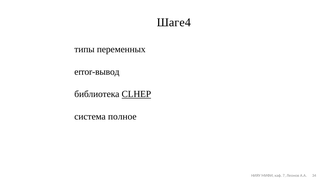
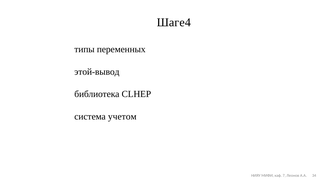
error-вывод: error-вывод -> этой-вывод
CLHEP underline: present -> none
полное: полное -> учетом
